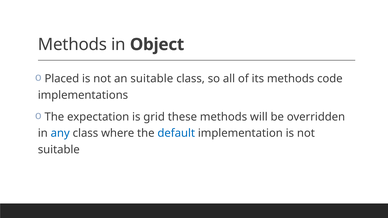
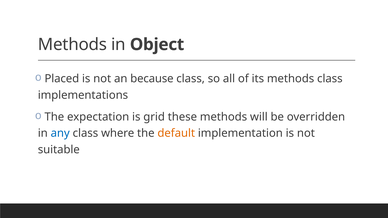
an suitable: suitable -> because
methods code: code -> class
default colour: blue -> orange
